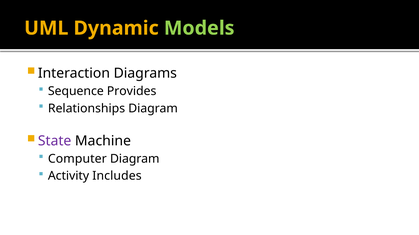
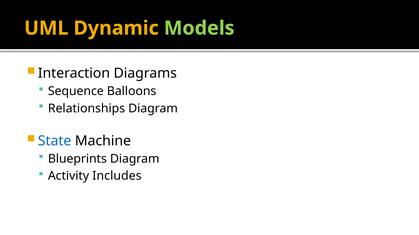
Provides: Provides -> Balloons
State colour: purple -> blue
Computer: Computer -> Blueprints
